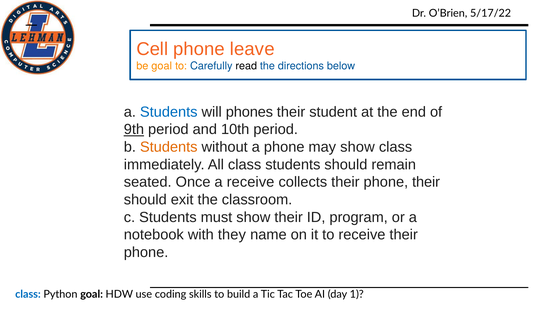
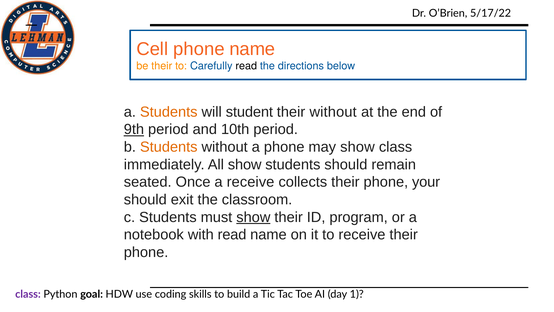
phone leave: leave -> name
be goal: goal -> their
Students at (169, 112) colour: blue -> orange
phones: phones -> student
their student: student -> without
All class: class -> show
phone their: their -> your
show at (253, 217) underline: none -> present
with they: they -> read
class at (28, 294) colour: blue -> purple
